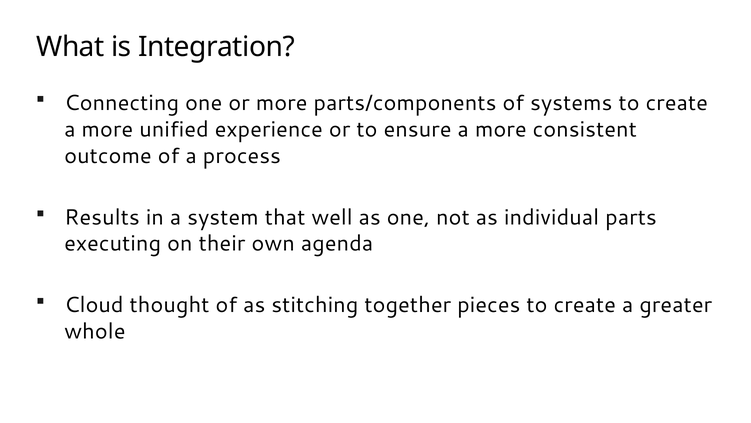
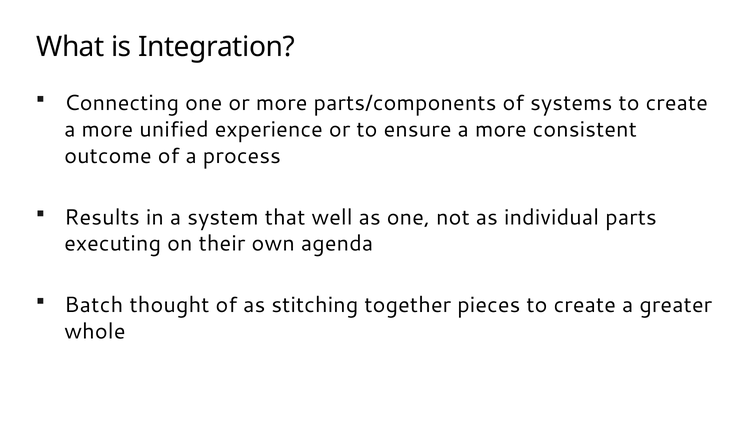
Cloud: Cloud -> Batch
